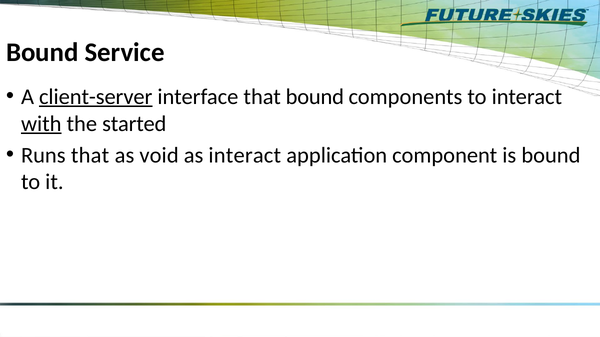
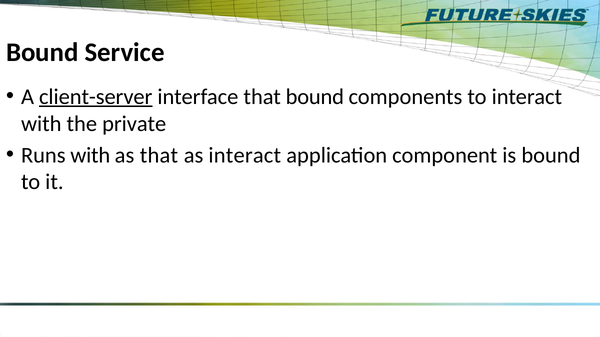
with at (41, 124) underline: present -> none
started: started -> private
Runs that: that -> with
as void: void -> that
